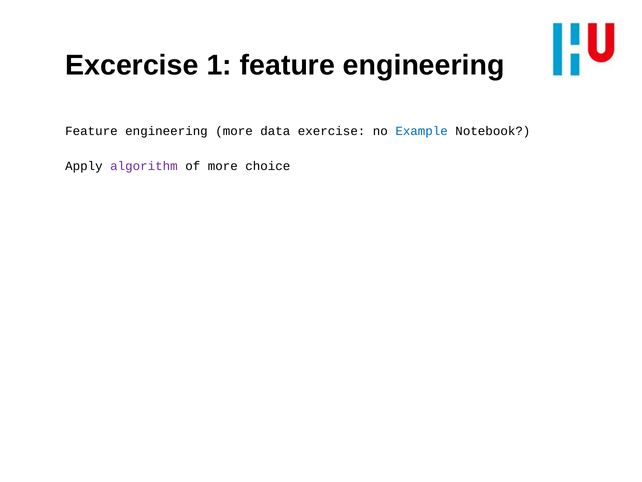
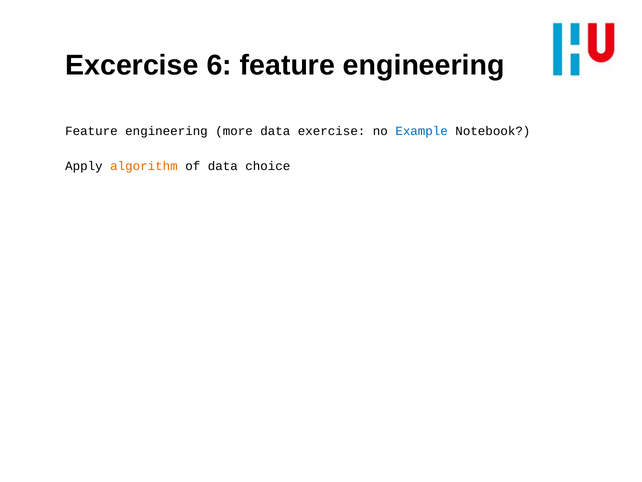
1: 1 -> 6
algorithm colour: purple -> orange
of more: more -> data
